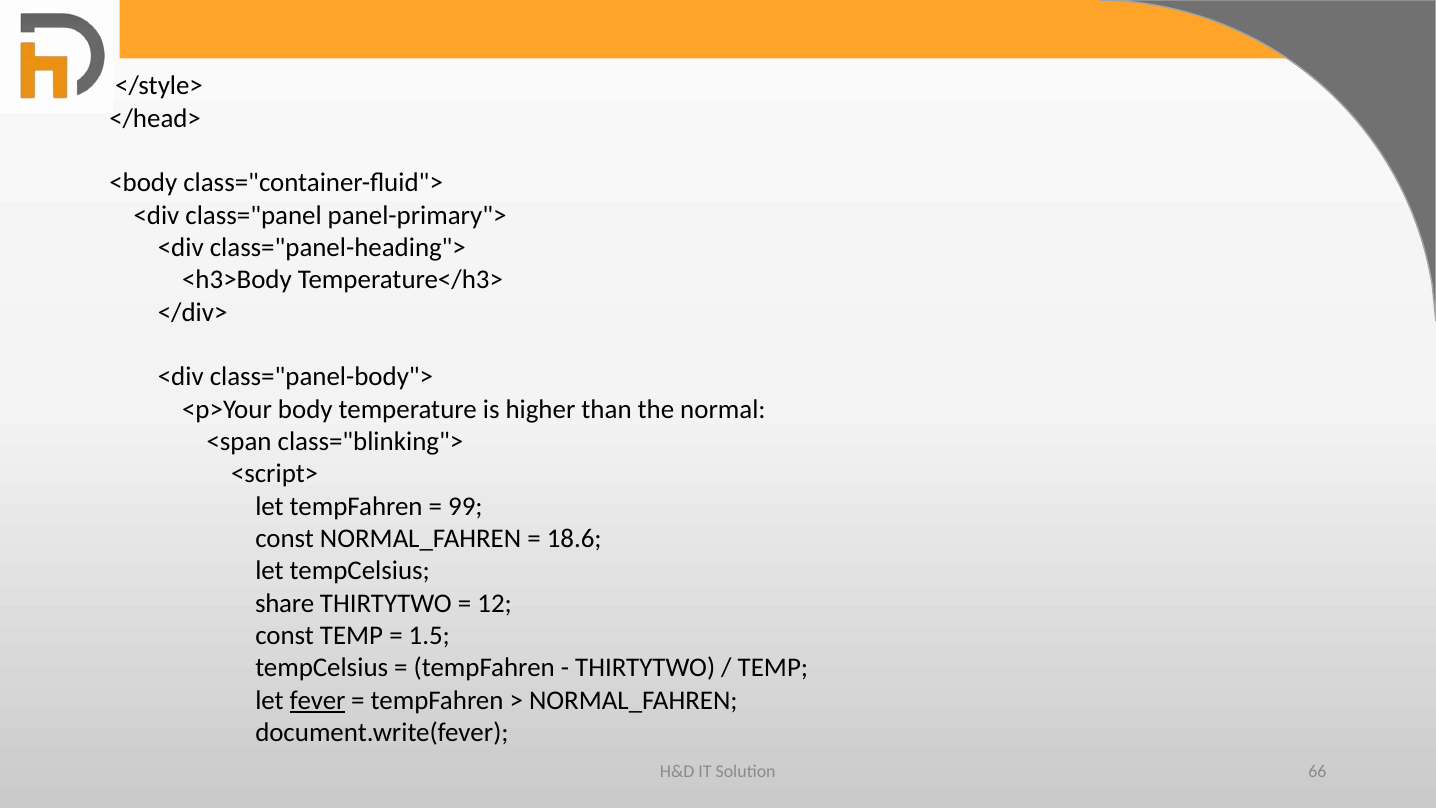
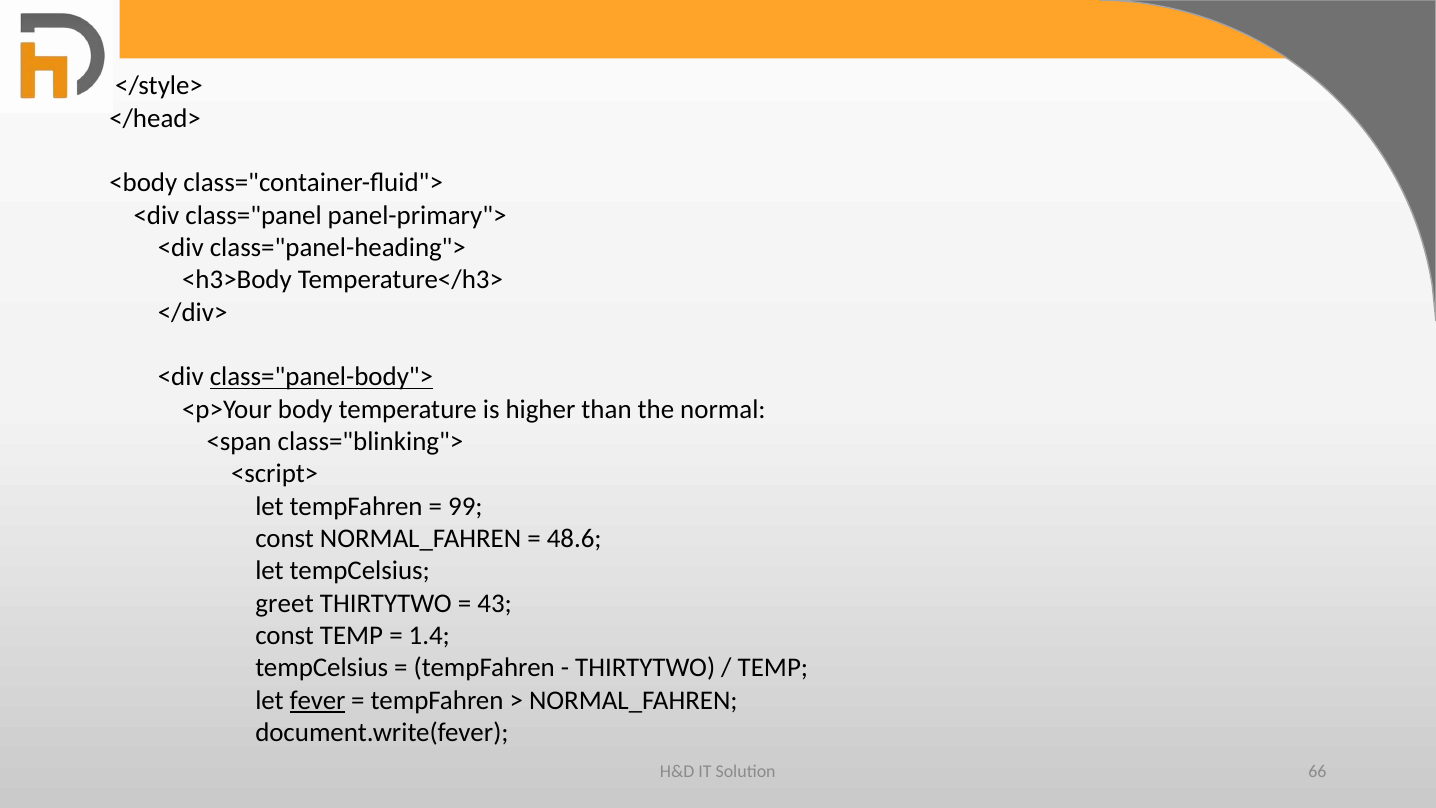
class="panel-body"> underline: none -> present
18.6: 18.6 -> 48.6
share: share -> greet
12: 12 -> 43
1.5: 1.5 -> 1.4
